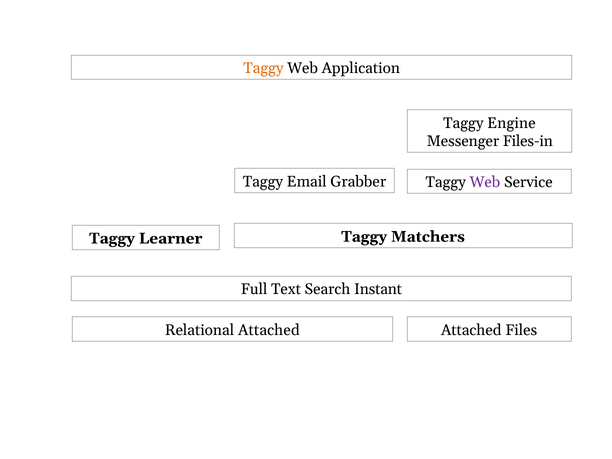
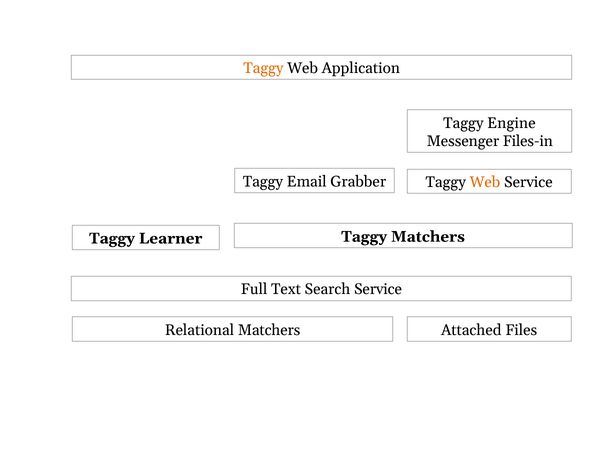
Web at (485, 182) colour: purple -> orange
Search Instant: Instant -> Service
Relational Attached: Attached -> Matchers
